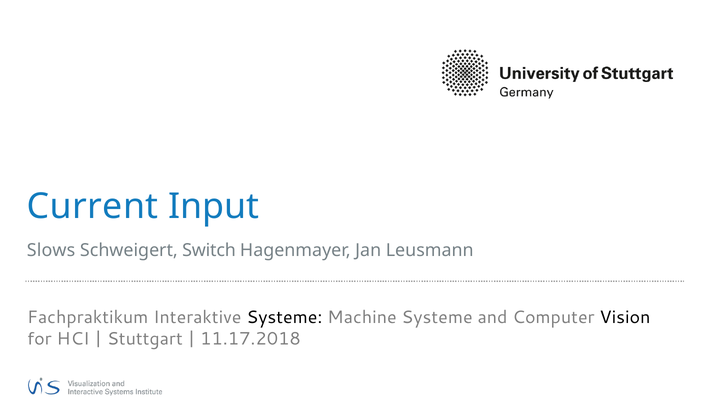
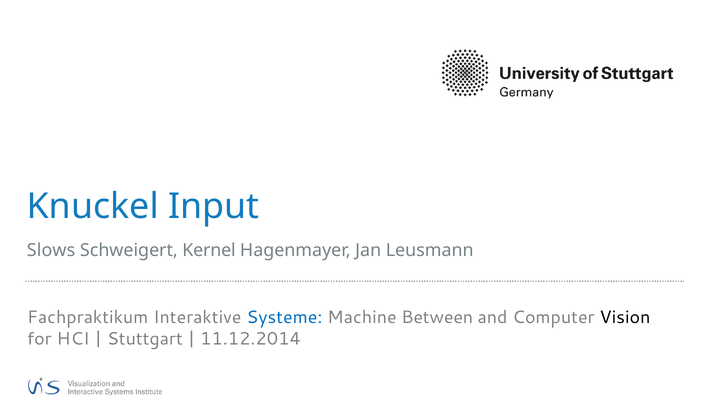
Current: Current -> Knuckel
Switch: Switch -> Kernel
Systeme at (284, 317) colour: black -> blue
Machine Systeme: Systeme -> Between
11.17.2018: 11.17.2018 -> 11.12.2014
